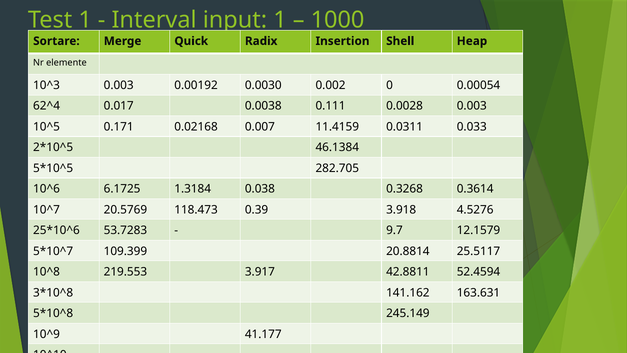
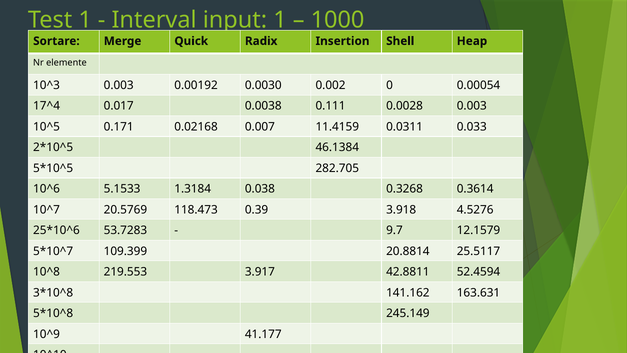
62^4: 62^4 -> 17^4
6.1725: 6.1725 -> 5.1533
